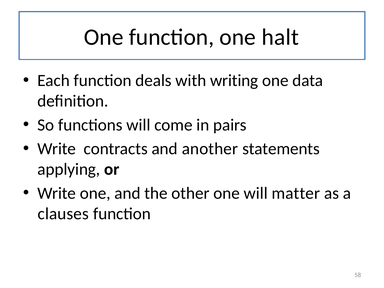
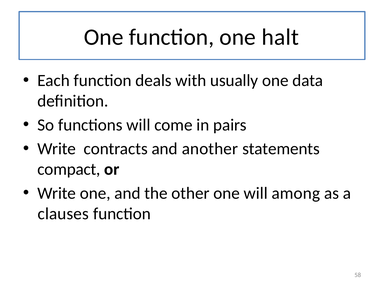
writing: writing -> usually
applying: applying -> compact
matter: matter -> among
